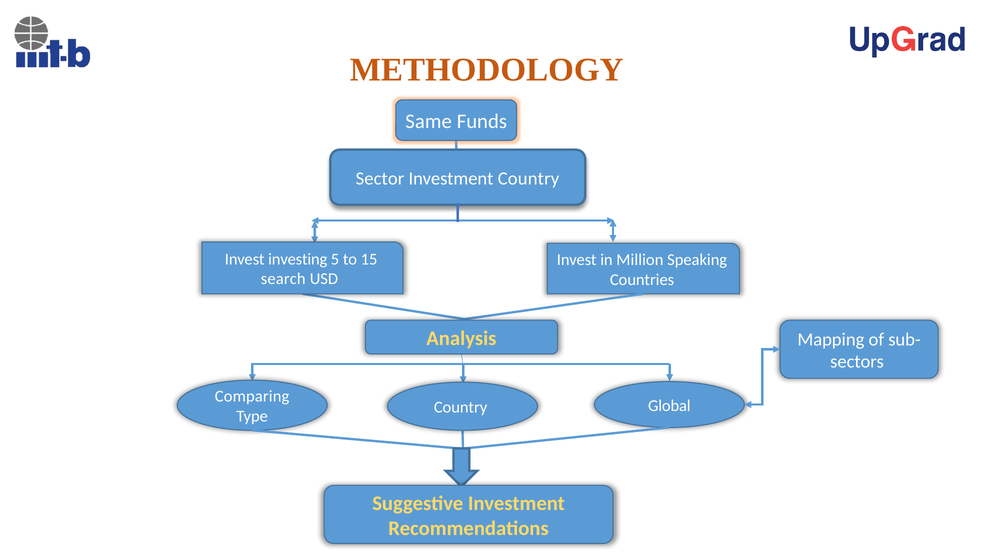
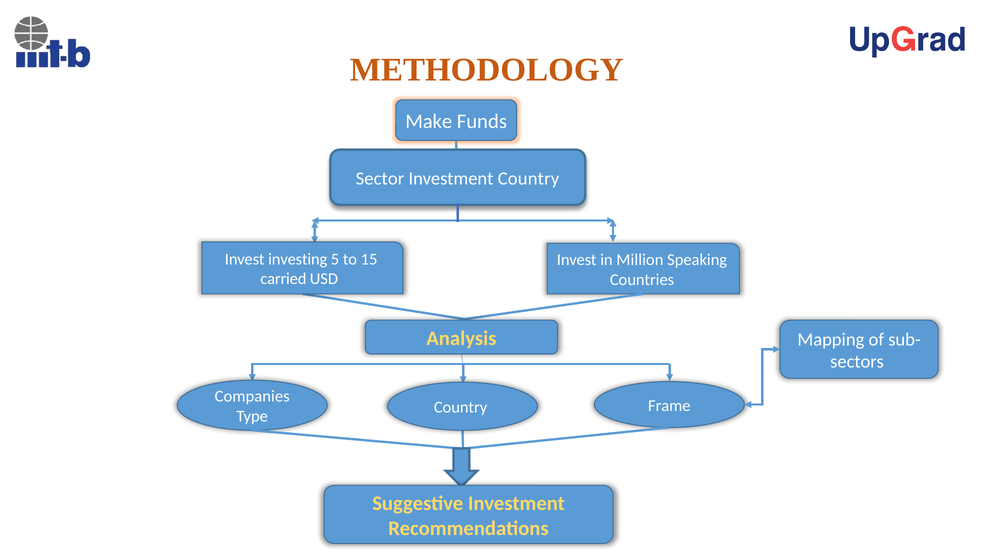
Same: Same -> Make
search: search -> carried
Comparing: Comparing -> Companies
Global: Global -> Frame
